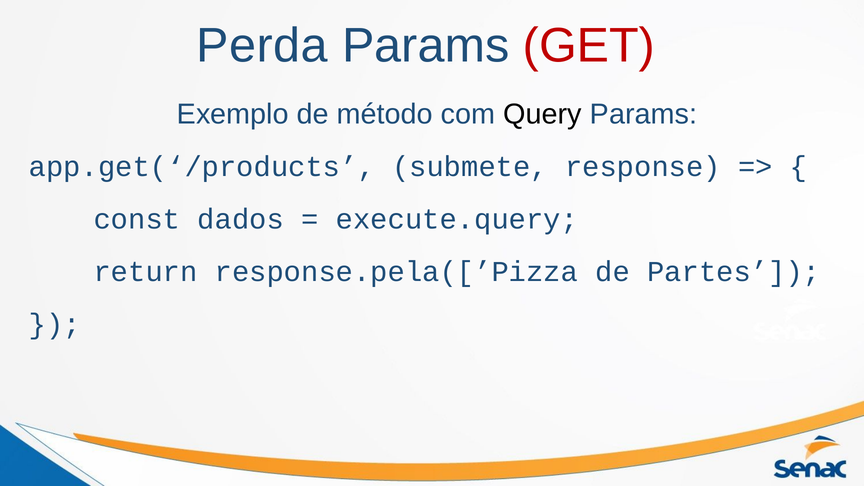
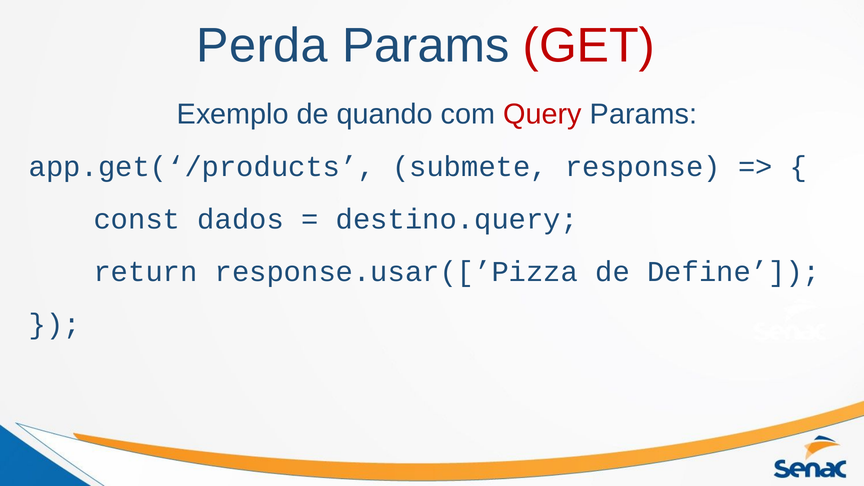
método: método -> quando
Query colour: black -> red
execute.query: execute.query -> destino.query
response.pela([’Pizza: response.pela([’Pizza -> response.usar([’Pizza
Partes: Partes -> Define
